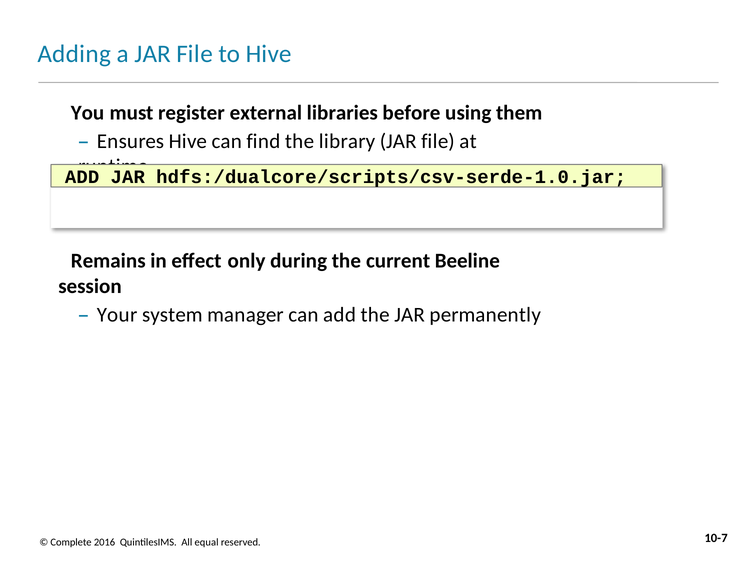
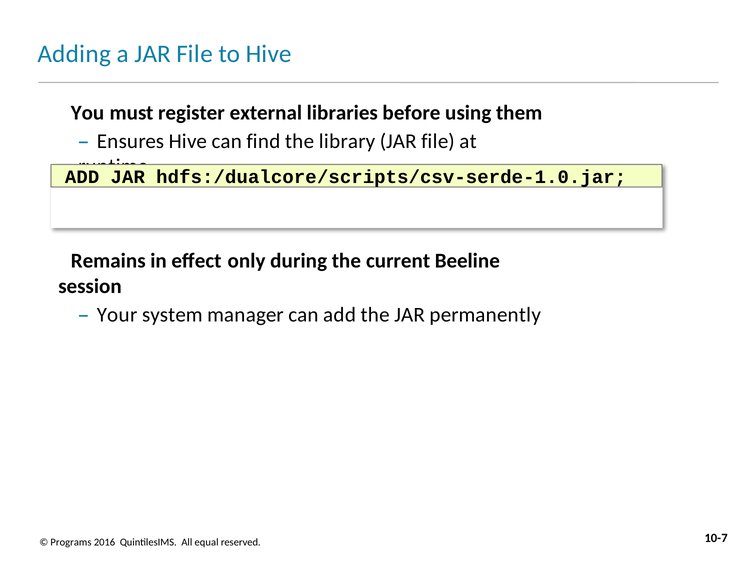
Complete: Complete -> Programs
